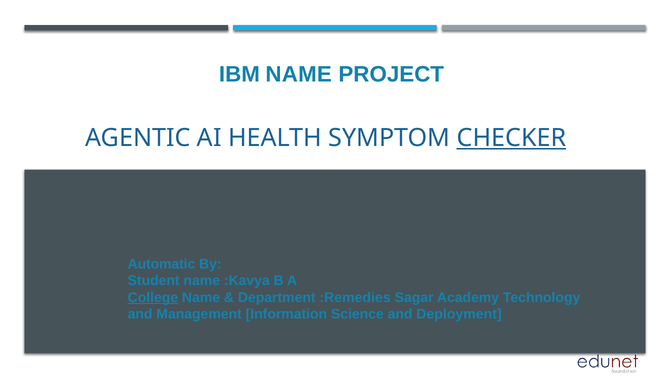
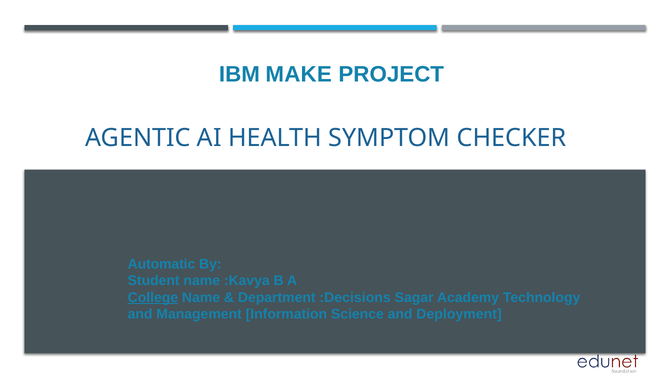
IBM NAME: NAME -> MAKE
CHECKER underline: present -> none
:Remedies: :Remedies -> :Decisions
